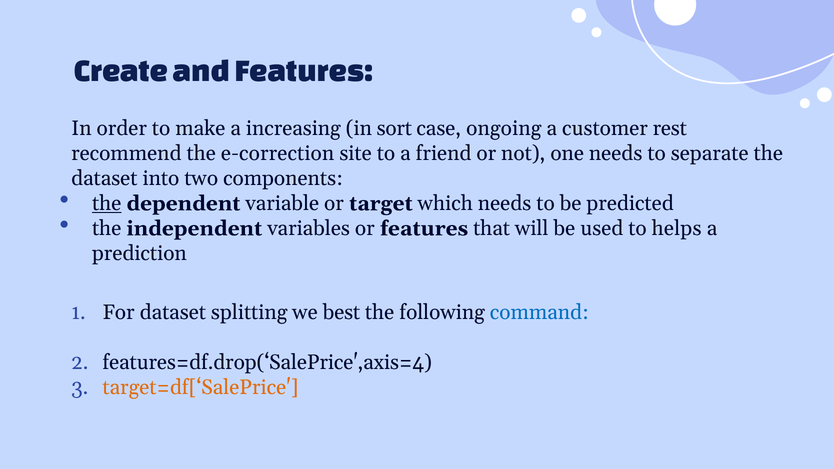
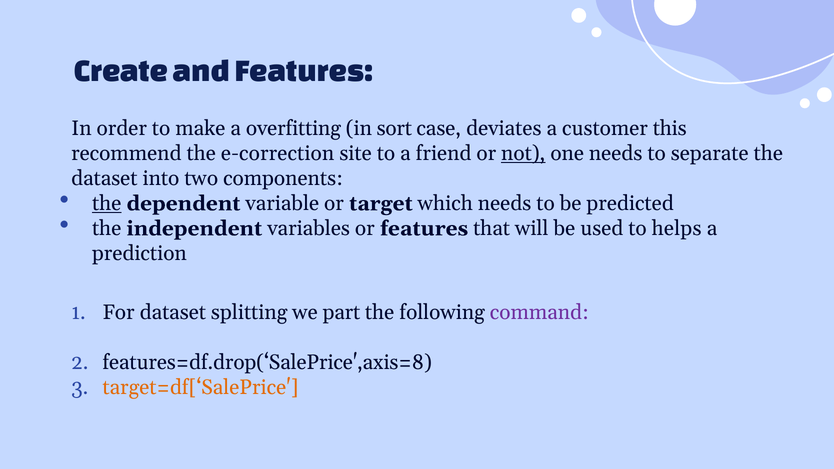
increasing: increasing -> overfitting
ongoing: ongoing -> deviates
rest: rest -> this
not underline: none -> present
best: best -> part
command colour: blue -> purple
features=df.drop(‘SalePrice',axis=4: features=df.drop(‘SalePrice',axis=4 -> features=df.drop(‘SalePrice',axis=8
